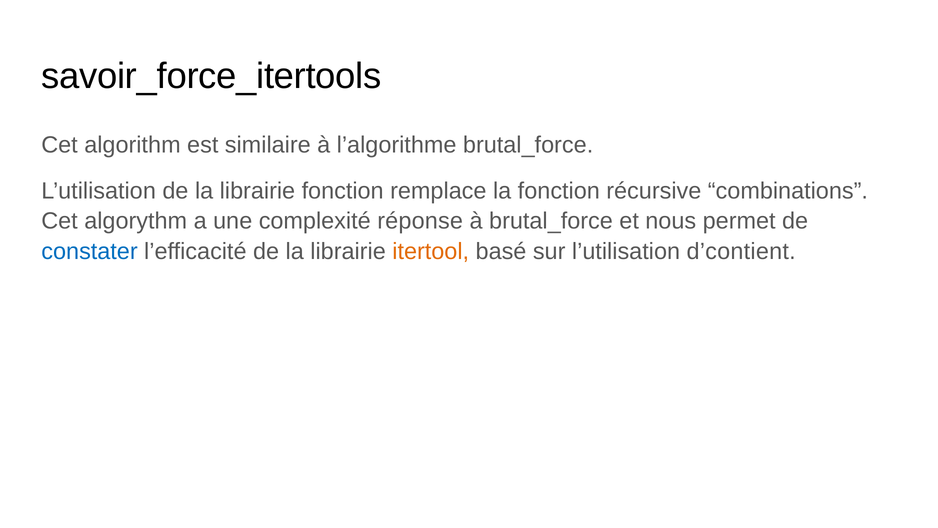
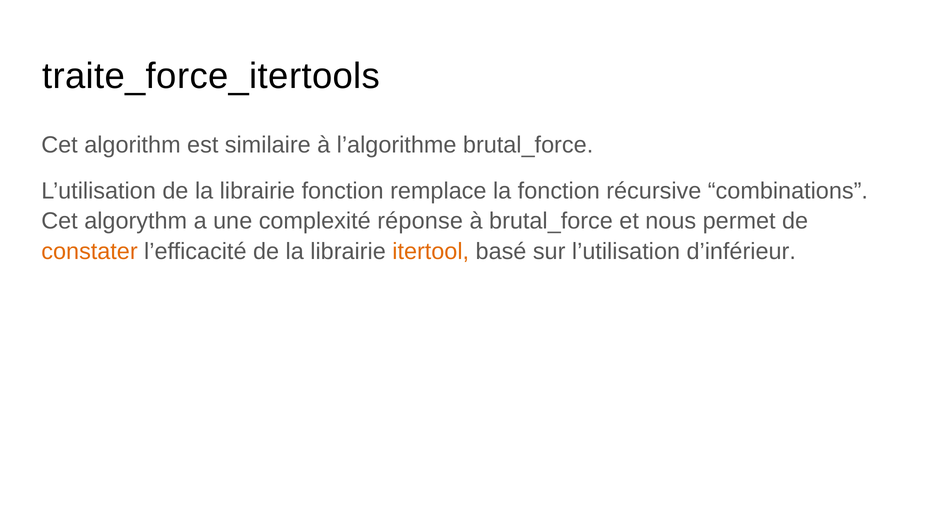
savoir_force_itertools: savoir_force_itertools -> traite_force_itertools
constater colour: blue -> orange
d’contient: d’contient -> d’inférieur
